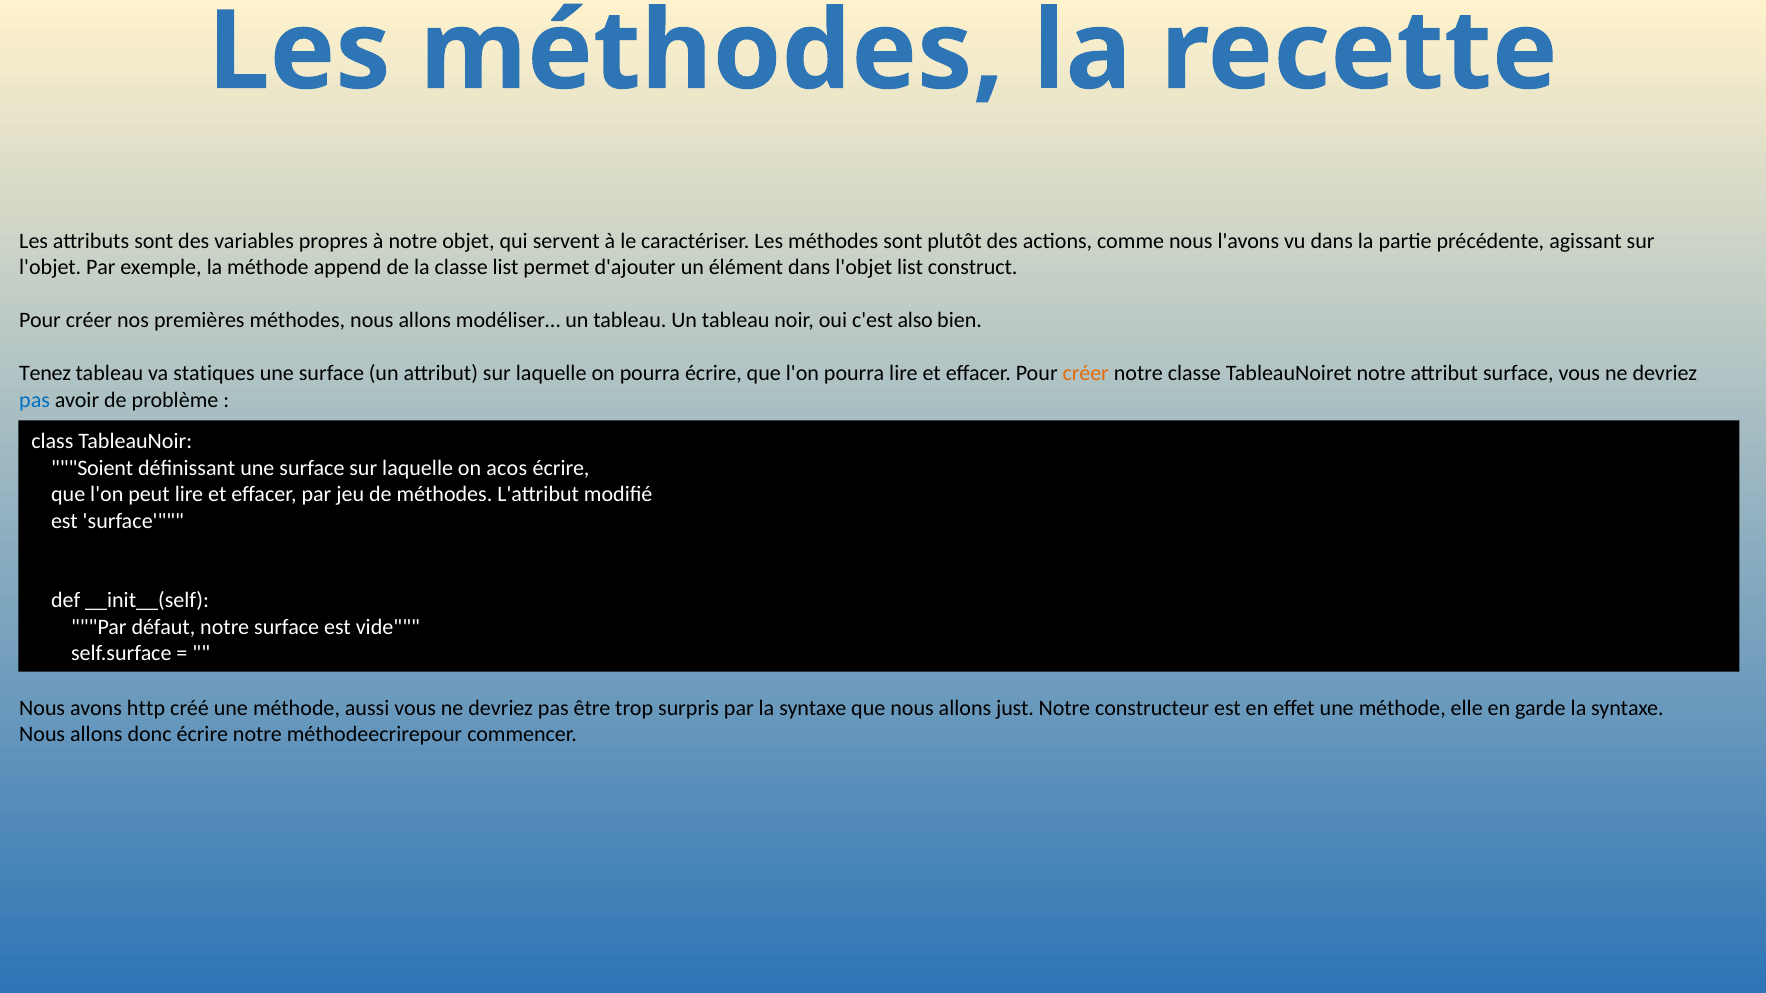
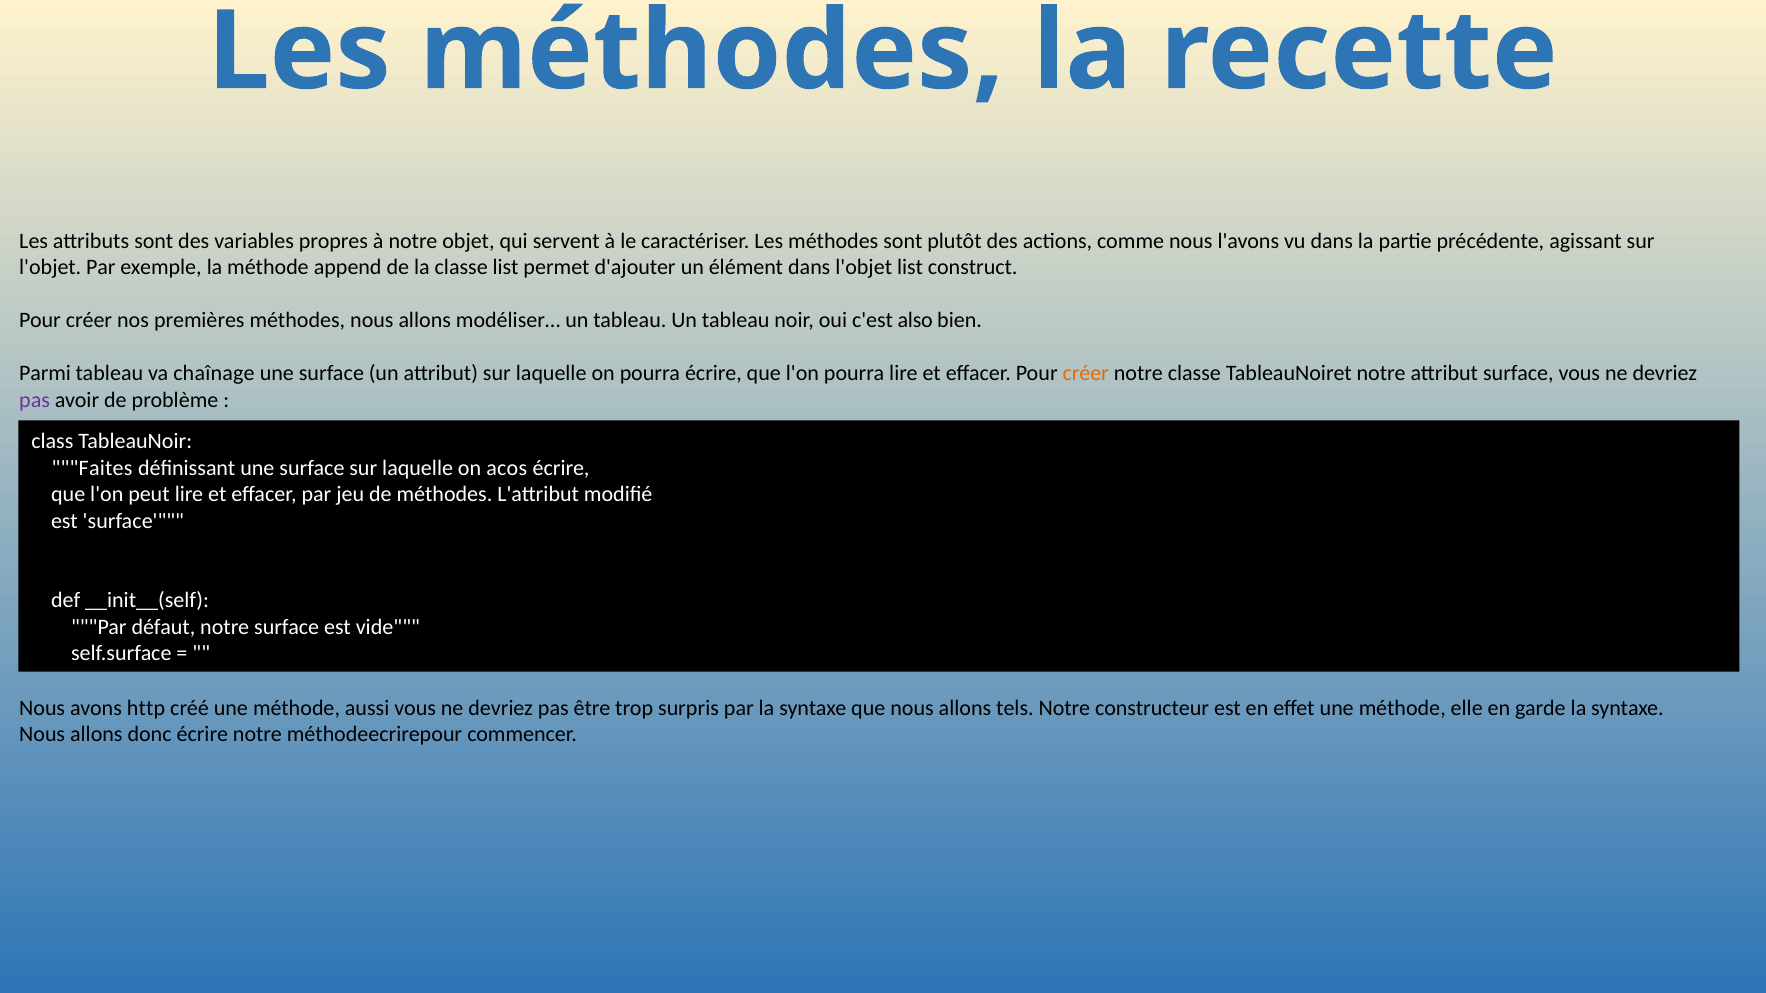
Tenez: Tenez -> Parmi
statiques: statiques -> chaînage
pas at (35, 400) colour: blue -> purple
Soient: Soient -> Faites
just: just -> tels
